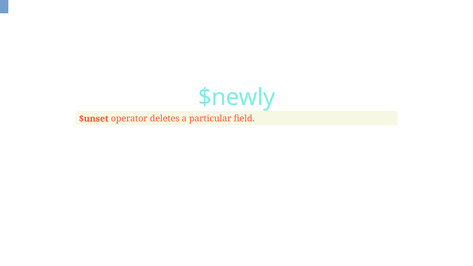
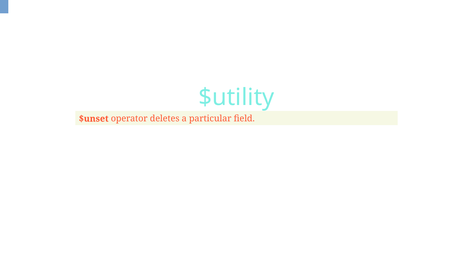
$newly: $newly -> $utility
